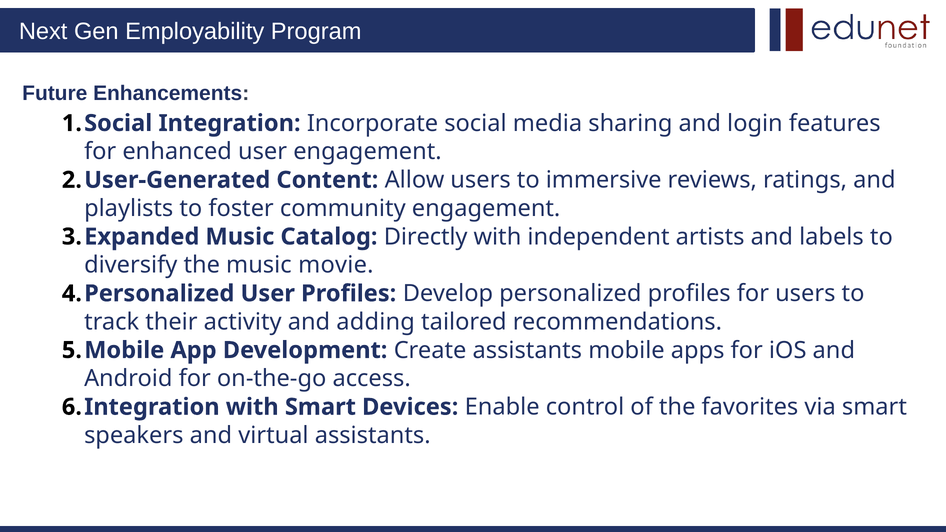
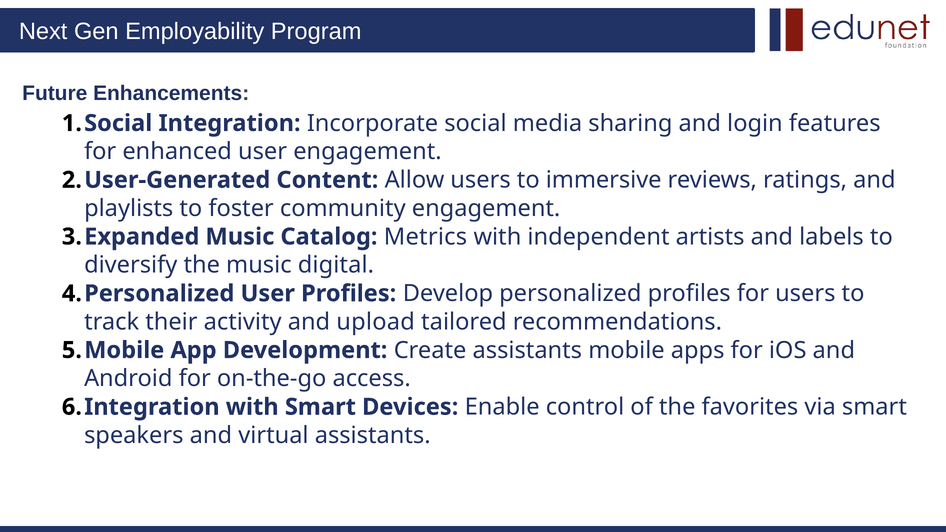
Directly: Directly -> Metrics
movie: movie -> digital
adding: adding -> upload
